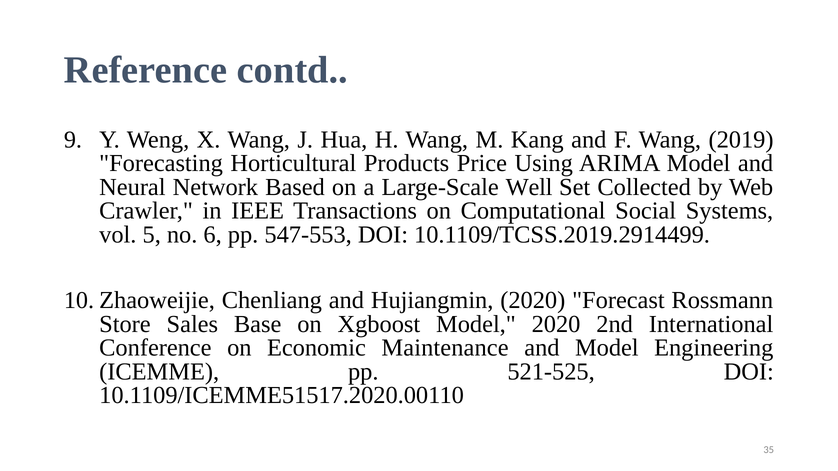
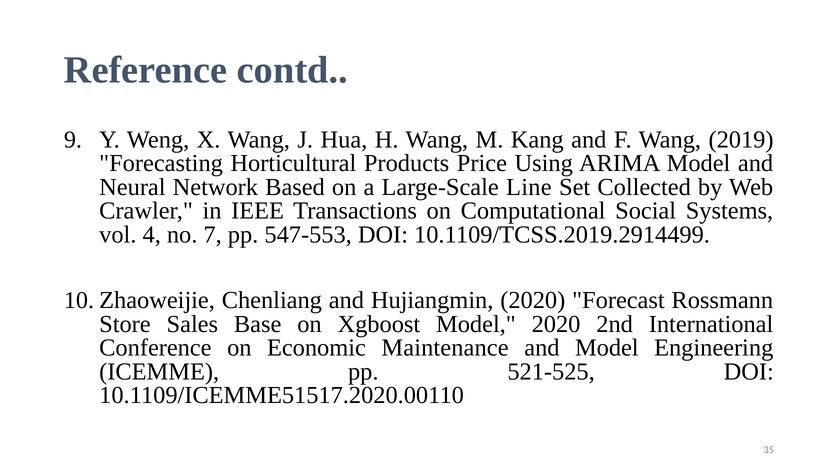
Well: Well -> Line
5: 5 -> 4
6: 6 -> 7
